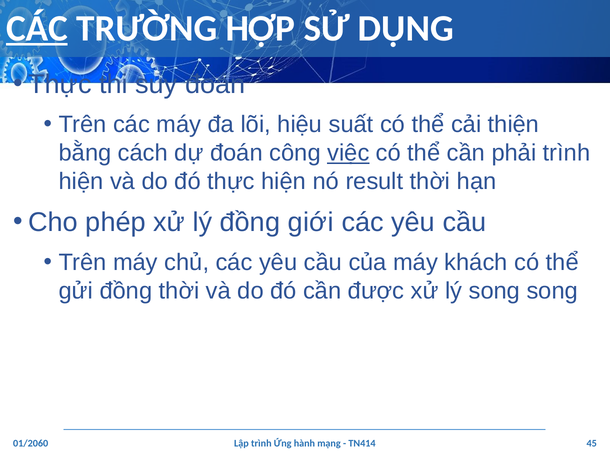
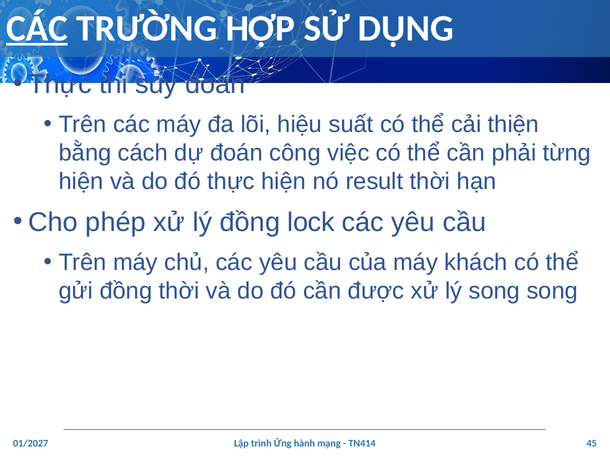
việc underline: present -> none
phải trình: trình -> từng
giới: giới -> lock
01/2060: 01/2060 -> 01/2027
